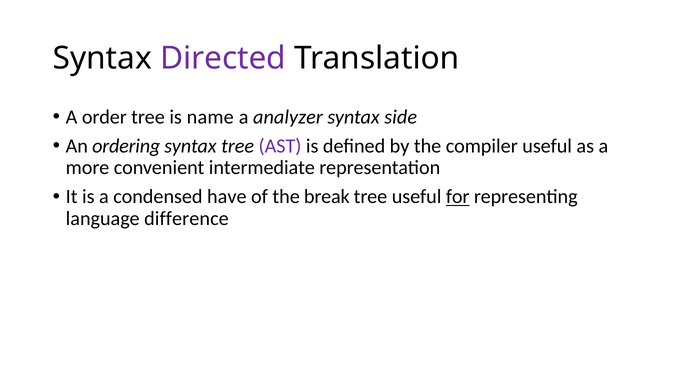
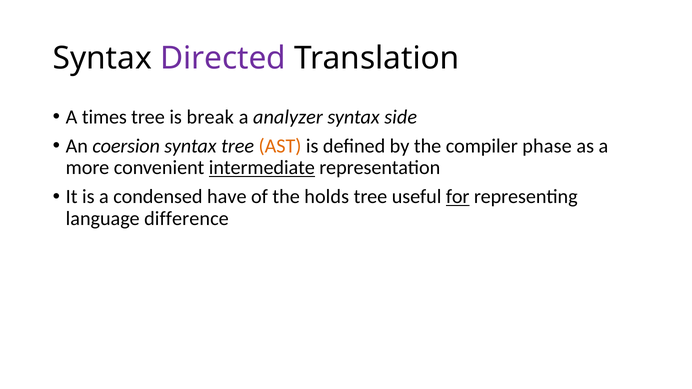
order: order -> times
name: name -> break
ordering: ordering -> coersion
AST colour: purple -> orange
compiler useful: useful -> phase
intermediate underline: none -> present
break: break -> holds
